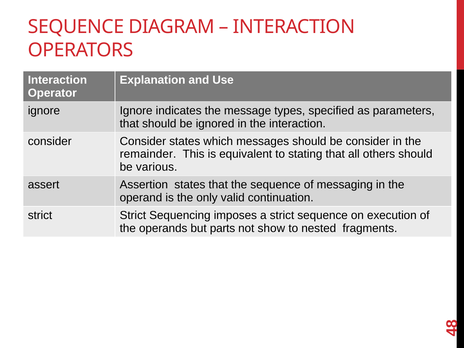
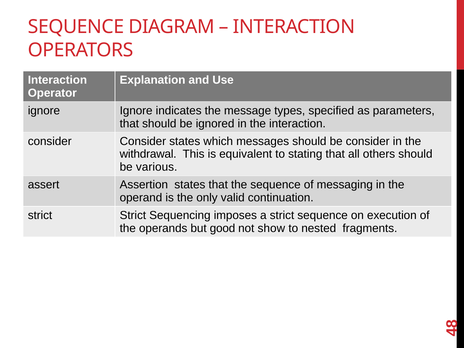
remainder: remainder -> withdrawal
parts: parts -> good
